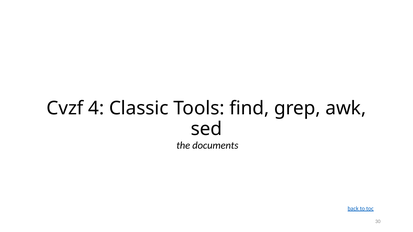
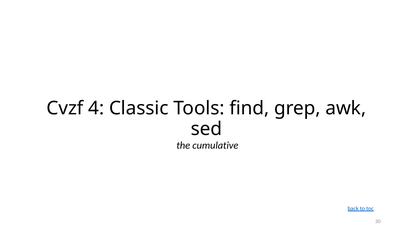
documents: documents -> cumulative
